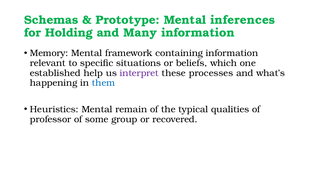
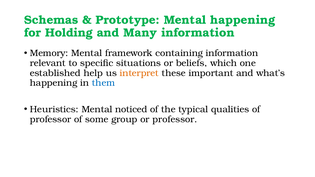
Mental inferences: inferences -> happening
interpret colour: purple -> orange
processes: processes -> important
remain: remain -> noticed
or recovered: recovered -> professor
